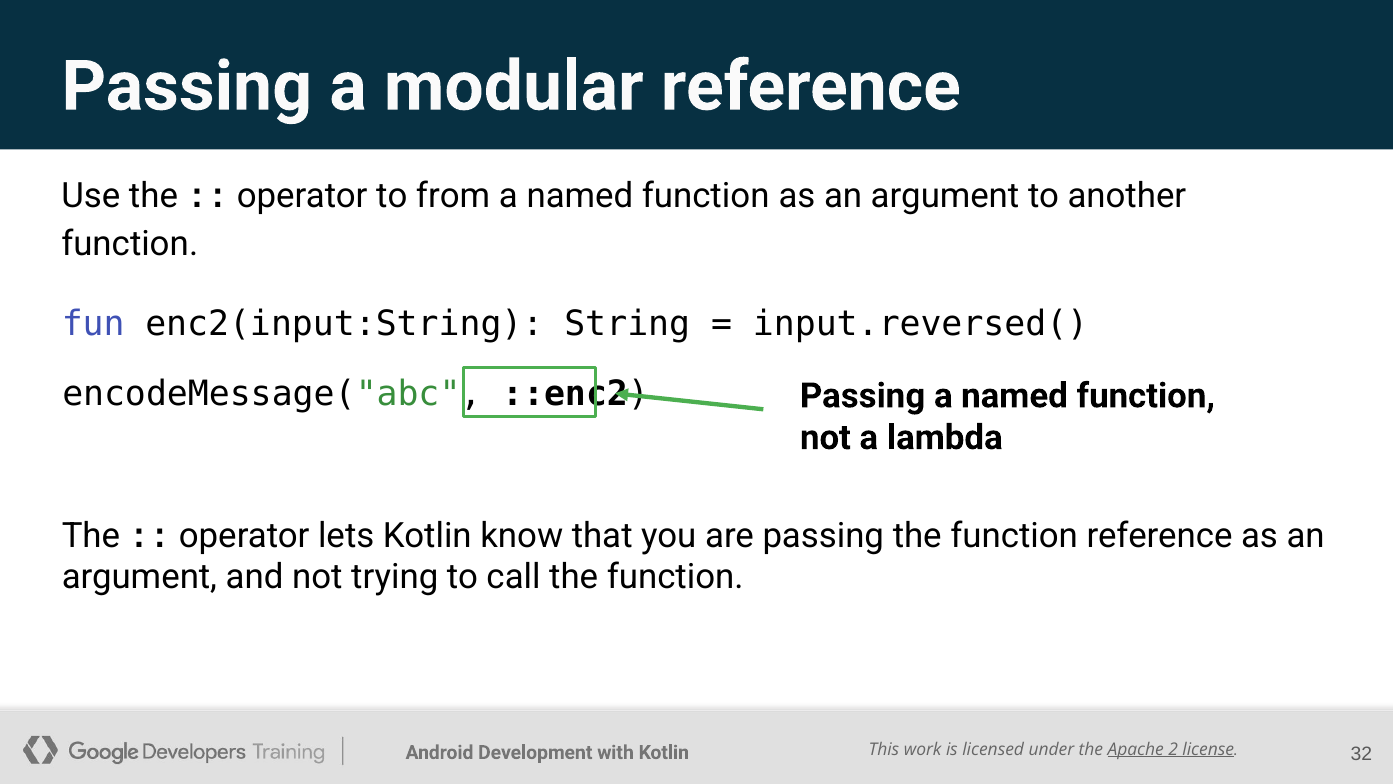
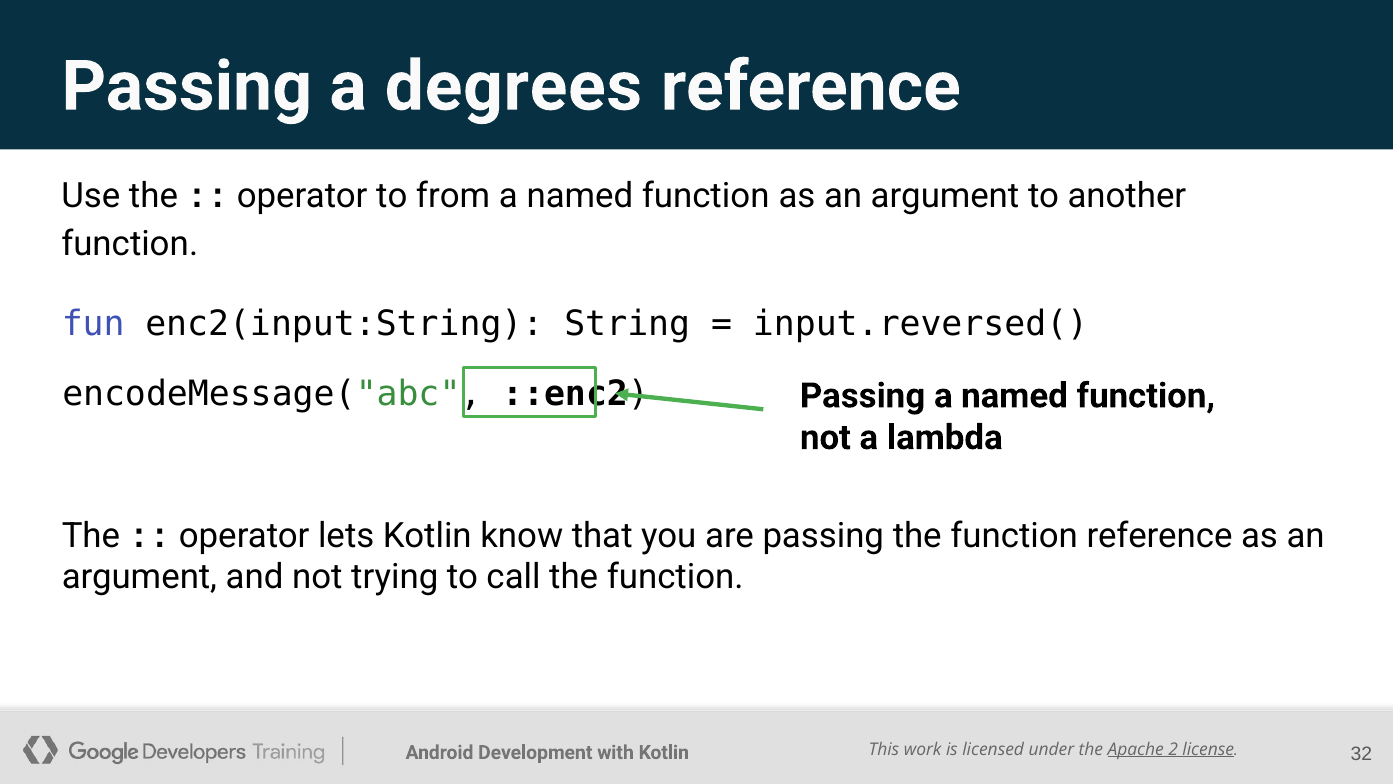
modular: modular -> degrees
